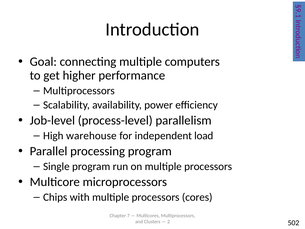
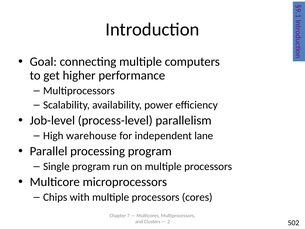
load: load -> lane
